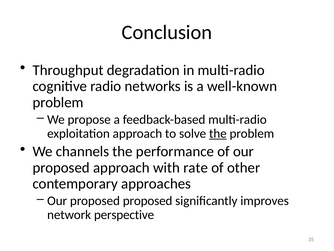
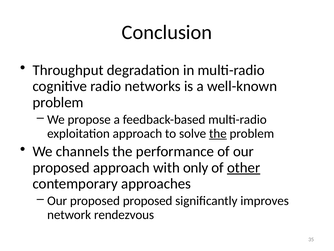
rate: rate -> only
other underline: none -> present
perspective: perspective -> rendezvous
